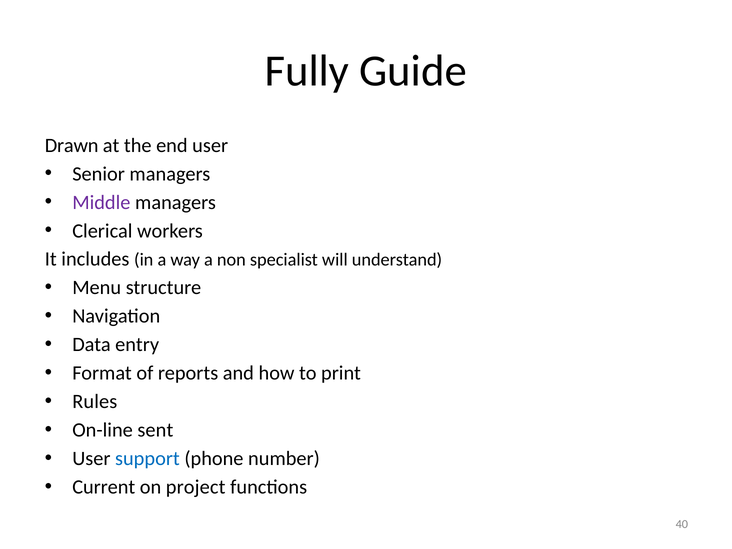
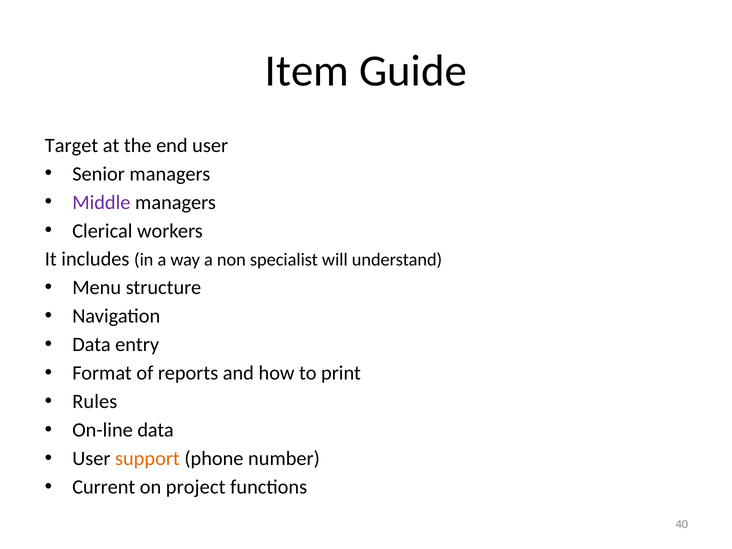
Fully: Fully -> Item
Drawn: Drawn -> Target
On-line sent: sent -> data
support colour: blue -> orange
